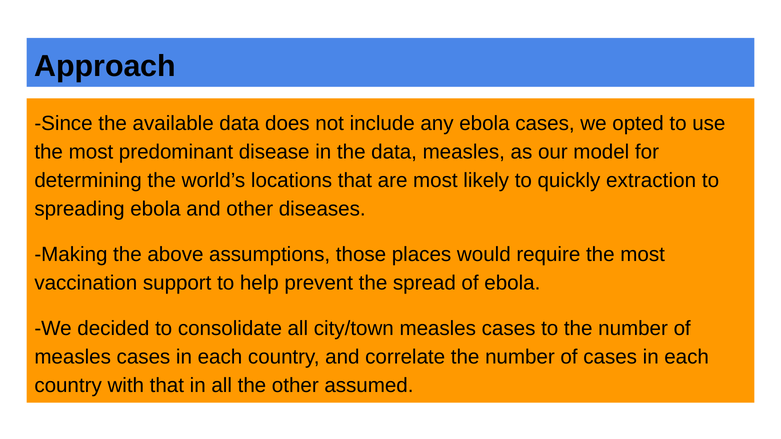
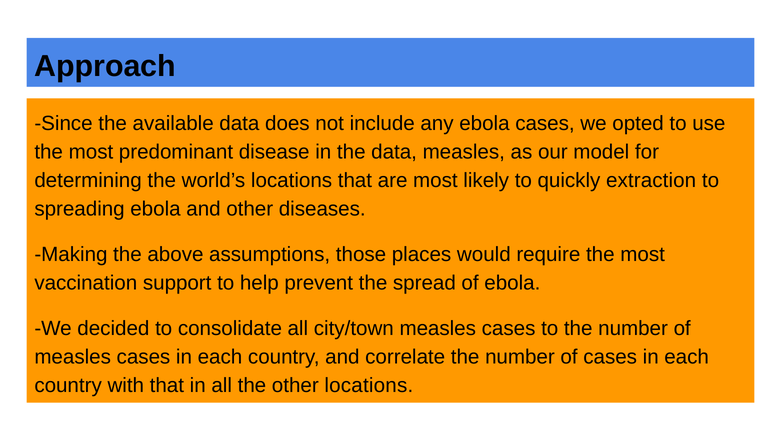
other assumed: assumed -> locations
